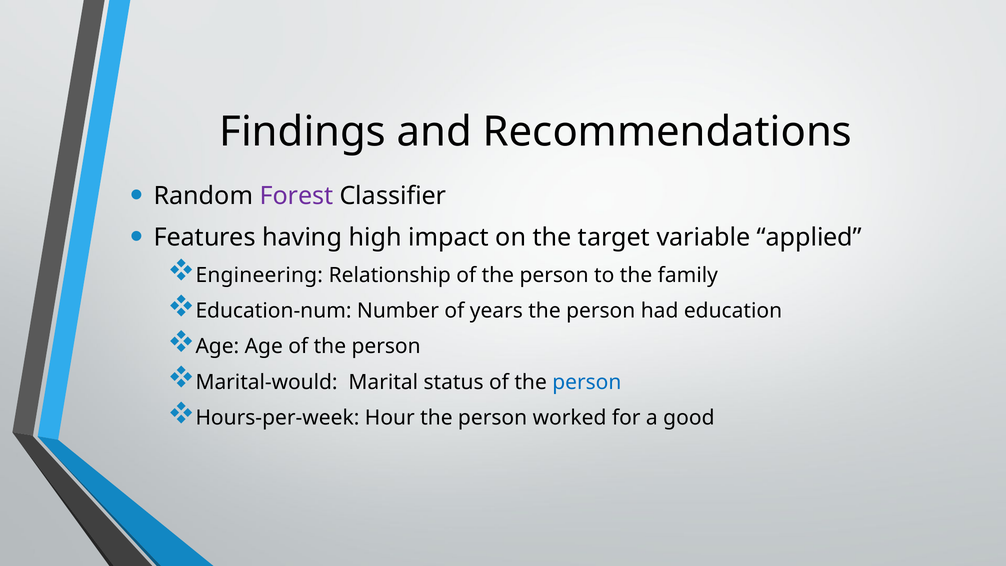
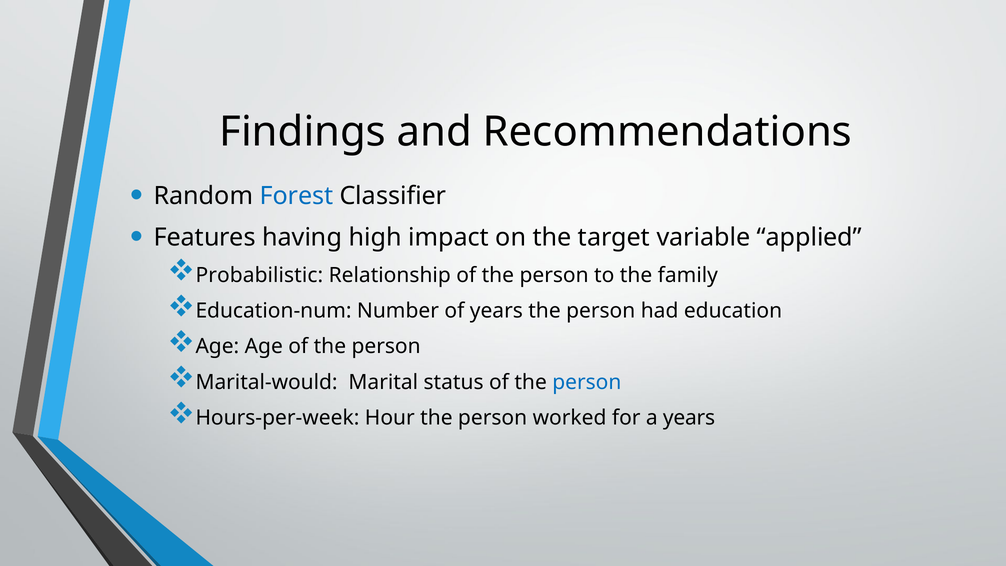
Forest colour: purple -> blue
Engineering: Engineering -> Probabilistic
a good: good -> years
